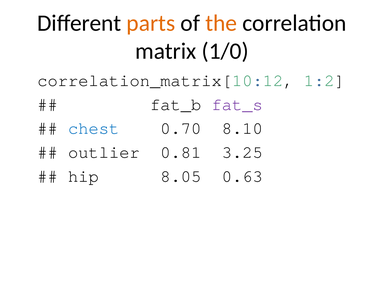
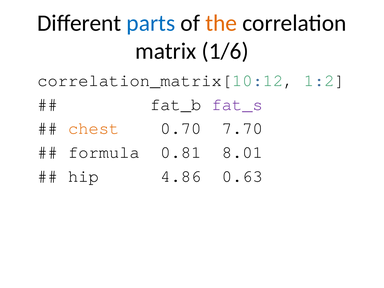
parts colour: orange -> blue
1/0: 1/0 -> 1/6
chest colour: blue -> orange
8.10: 8.10 -> 7.70
outlier: outlier -> formula
3.25: 3.25 -> 8.01
8.05: 8.05 -> 4.86
